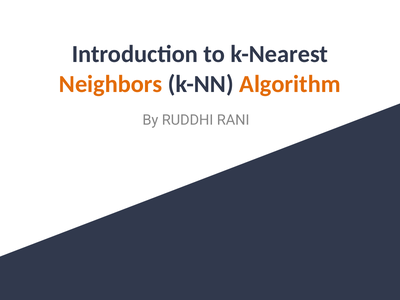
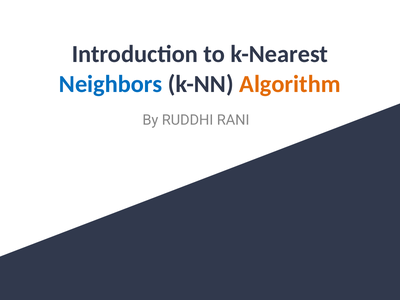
Neighbors colour: orange -> blue
